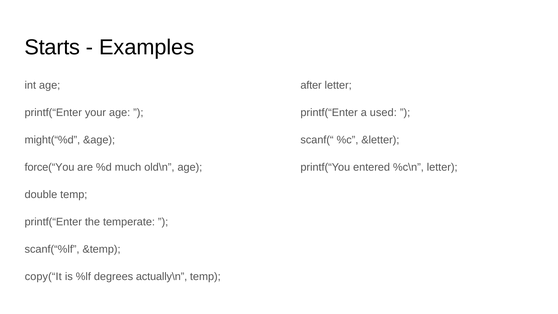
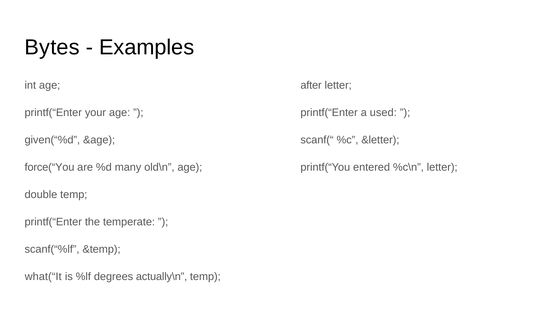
Starts: Starts -> Bytes
might(“%d: might(“%d -> given(“%d
much: much -> many
copy(“It: copy(“It -> what(“It
